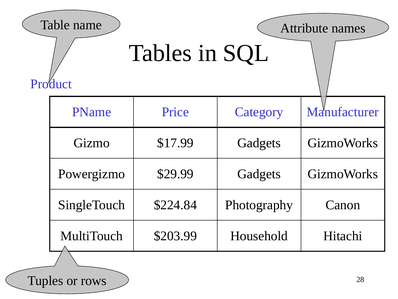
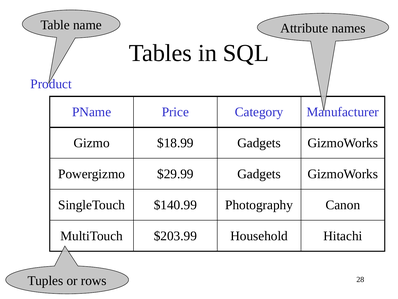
$17.99: $17.99 -> $18.99
$224.84: $224.84 -> $140.99
